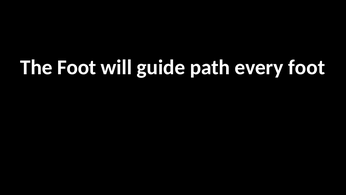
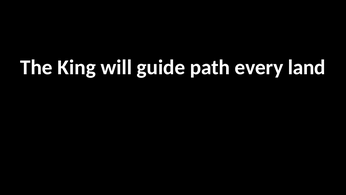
The Foot: Foot -> King
every foot: foot -> land
